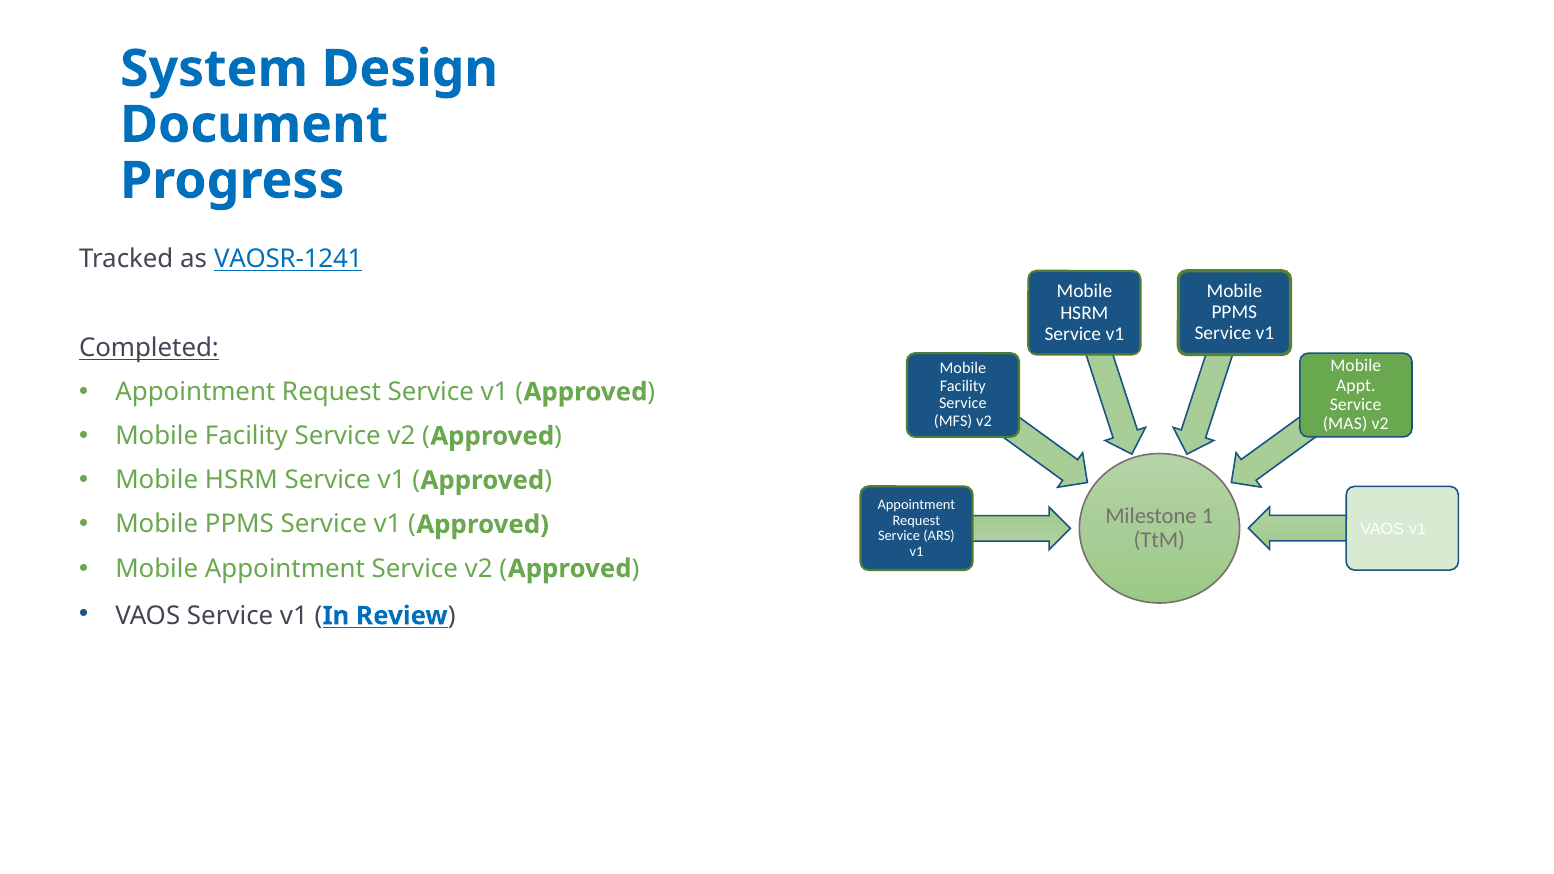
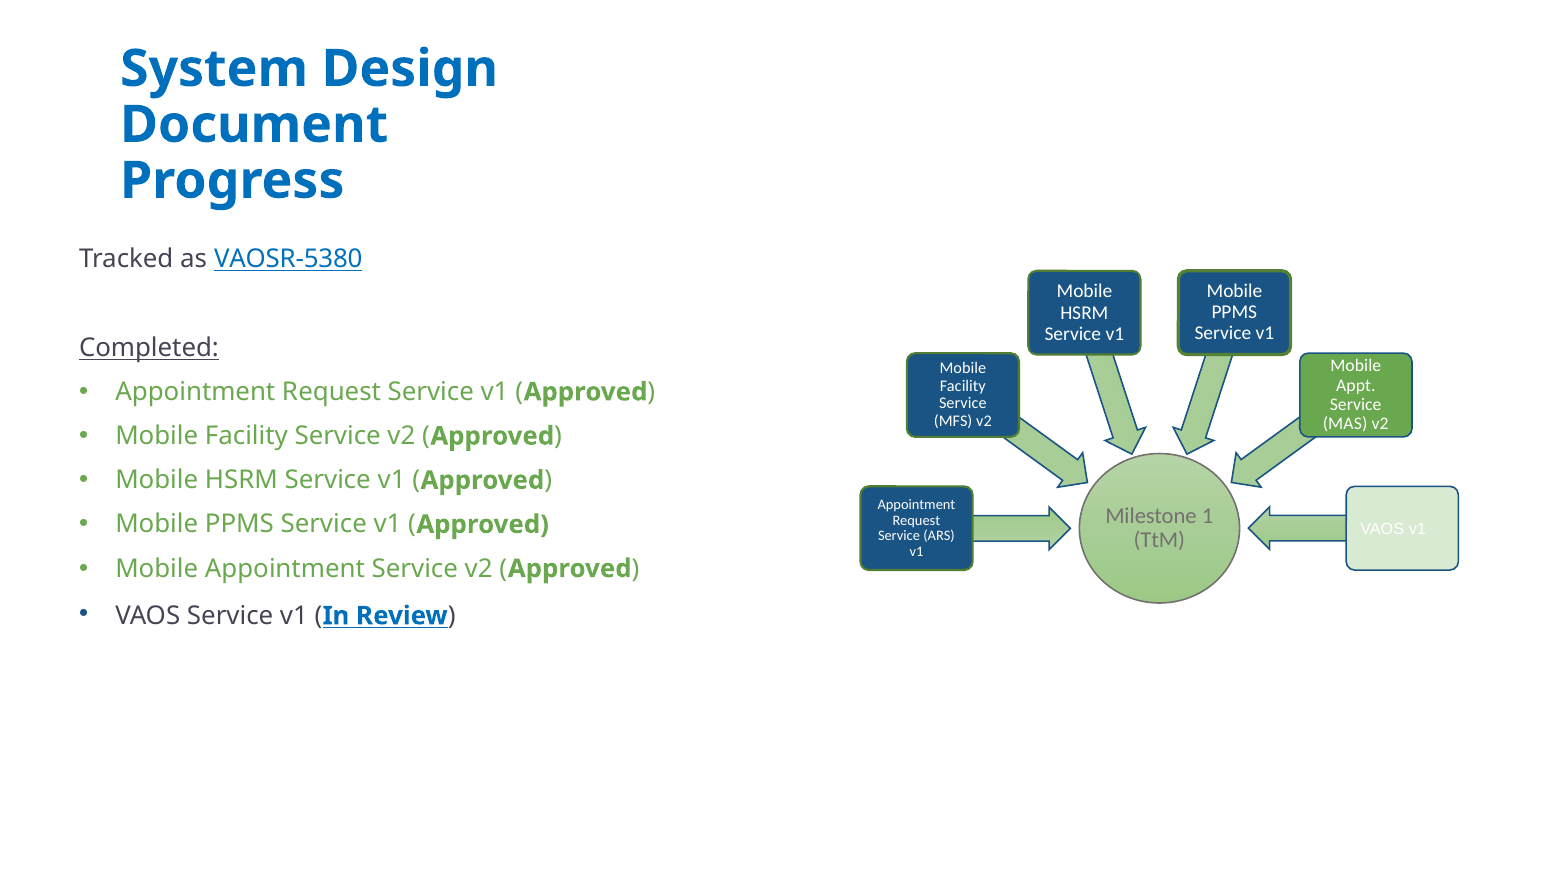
VAOSR-1241: VAOSR-1241 -> VAOSR-5380
